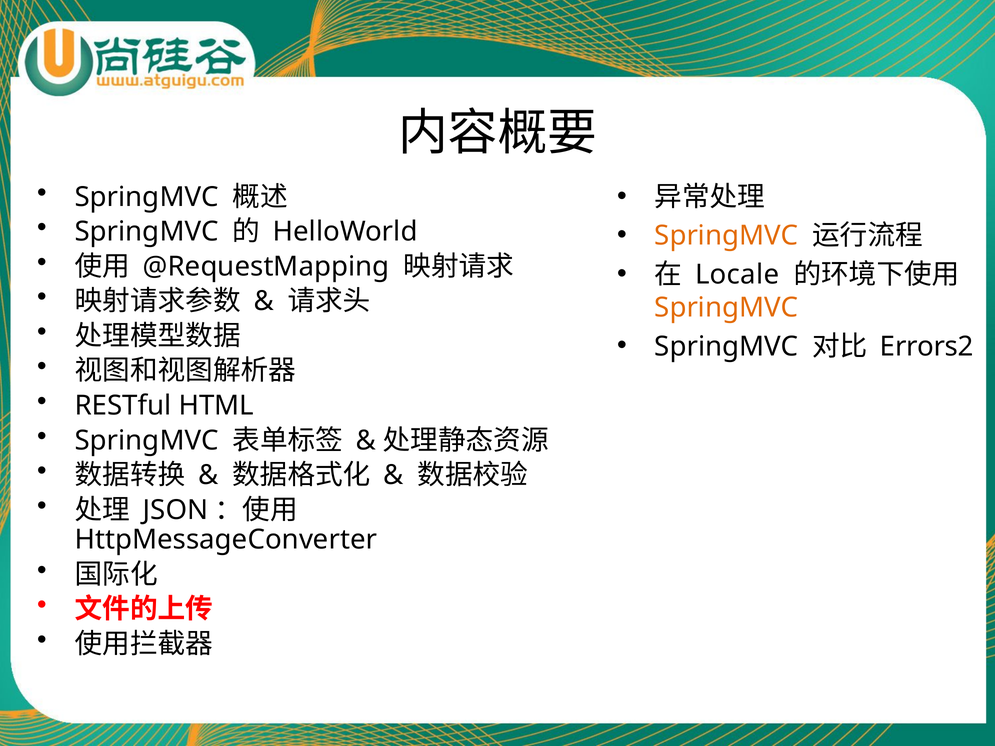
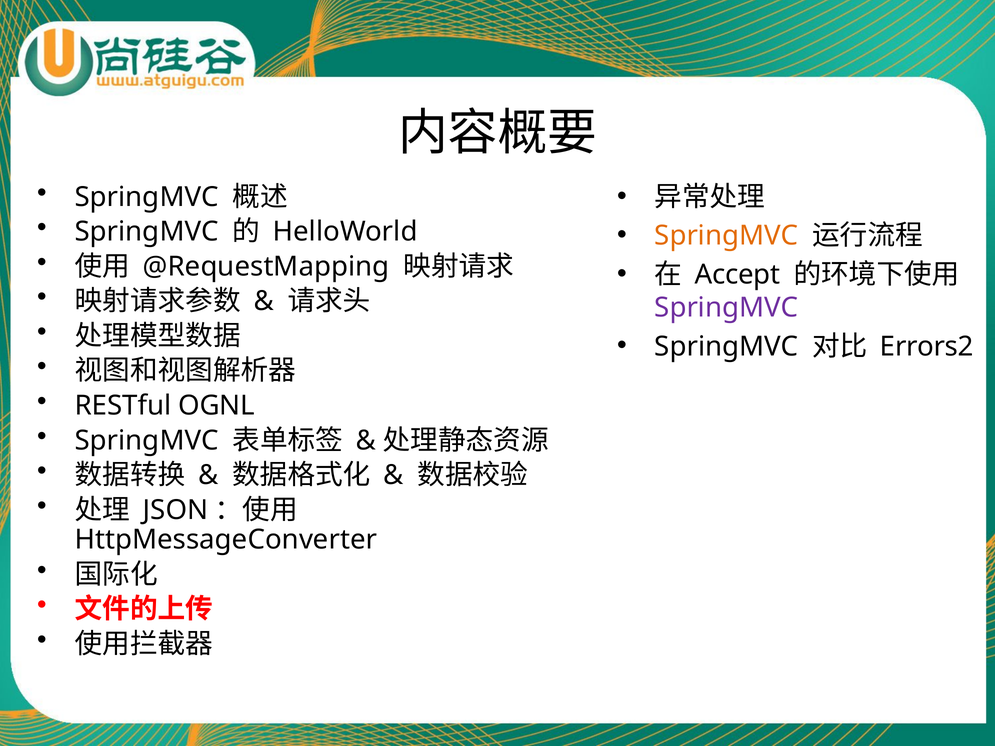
Locale: Locale -> Accept
SpringMVC at (726, 308) colour: orange -> purple
HTML: HTML -> OGNL
